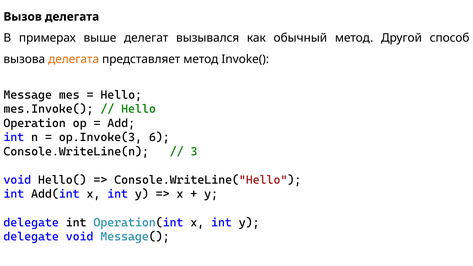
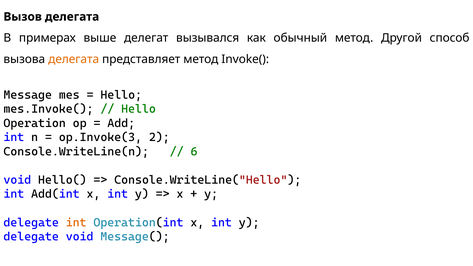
6: 6 -> 2
3: 3 -> 6
int at (76, 223) colour: black -> orange
